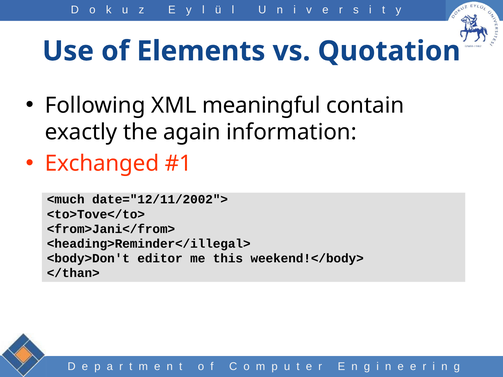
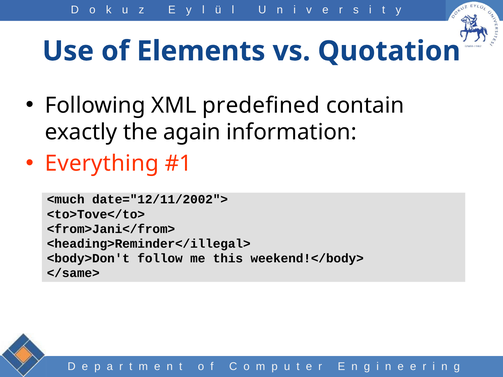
meaningful: meaningful -> predefined
Exchanged: Exchanged -> Everything
editor: editor -> follow
</than>: </than> -> </same>
